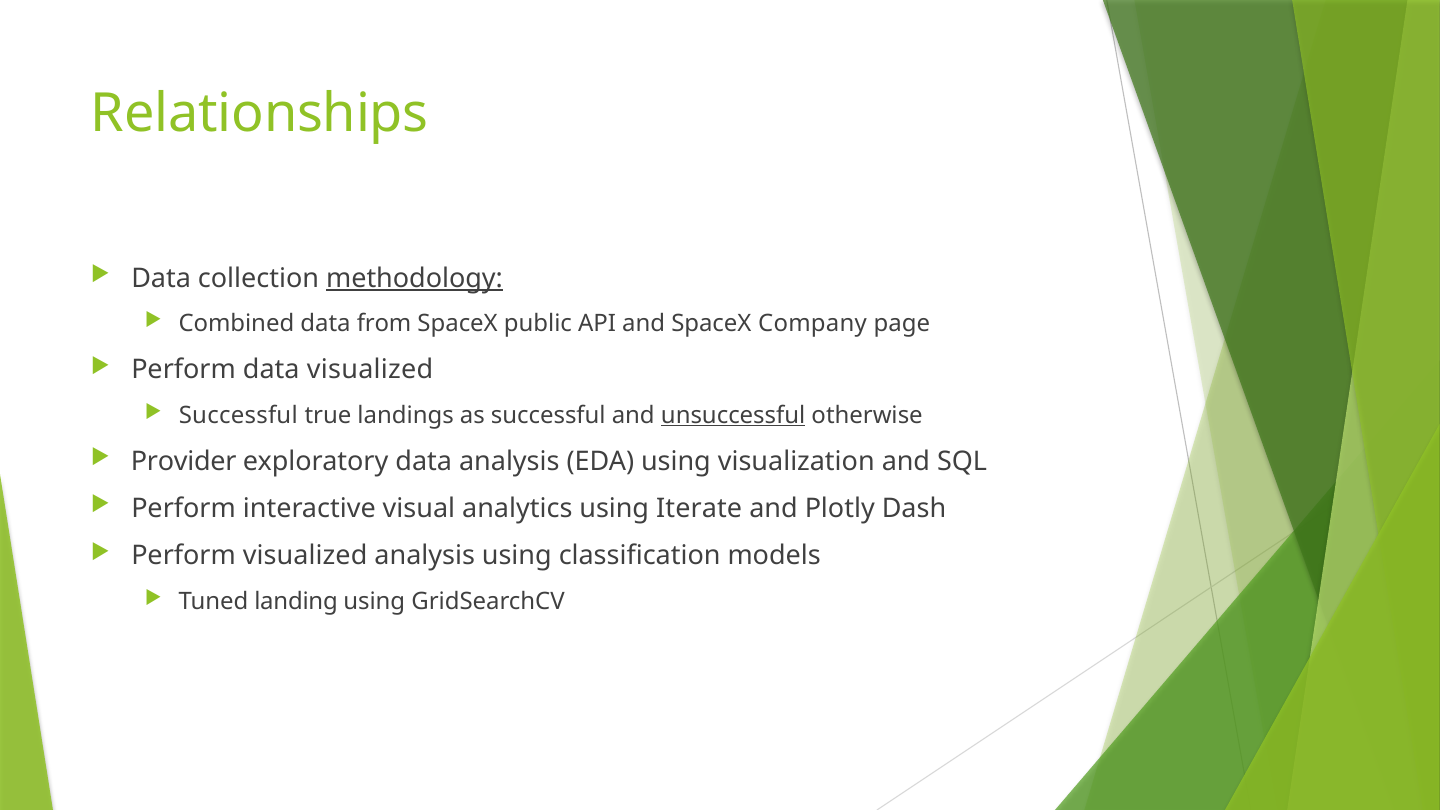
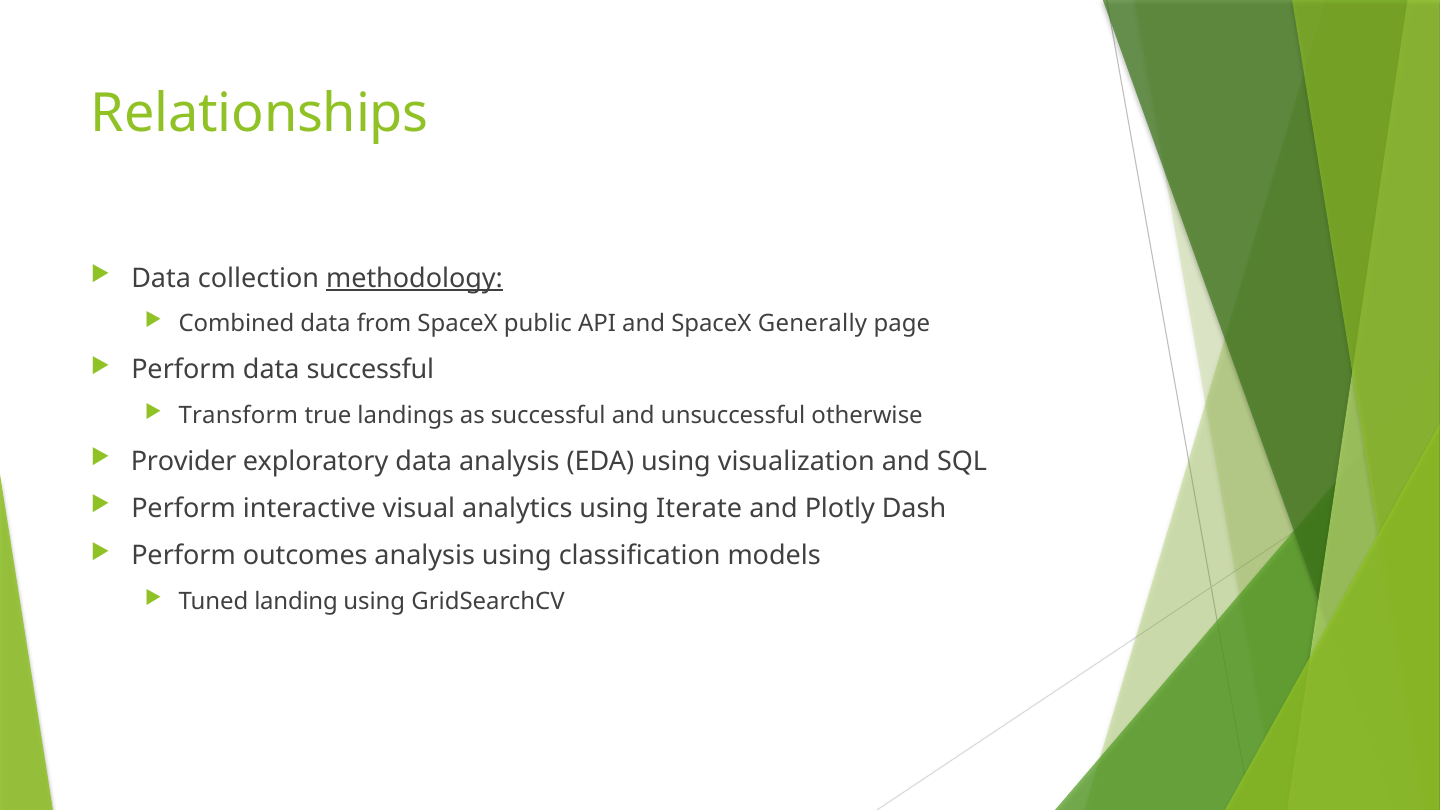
Company: Company -> Generally
data visualized: visualized -> successful
Successful at (238, 415): Successful -> Transform
unsuccessful underline: present -> none
Perform visualized: visualized -> outcomes
